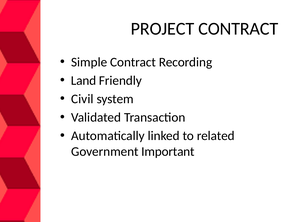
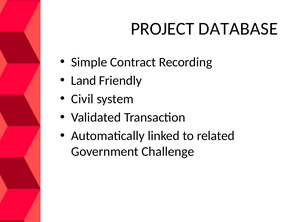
PROJECT CONTRACT: CONTRACT -> DATABASE
Important: Important -> Challenge
